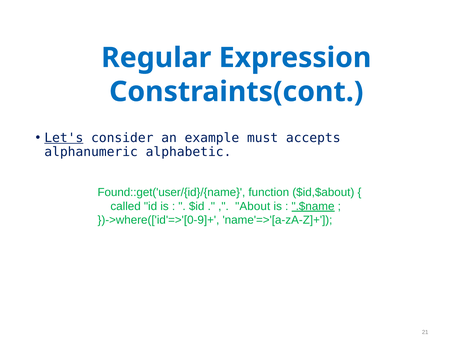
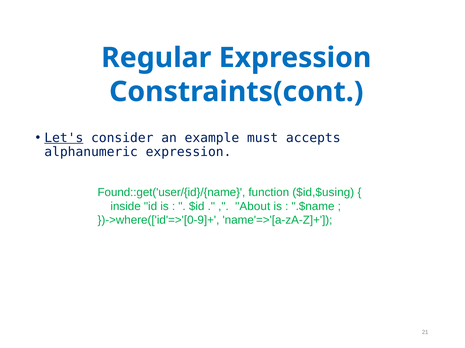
alphanumeric alphabetic: alphabetic -> expression
$id,$about: $id,$about -> $id,$using
called: called -> inside
.$name underline: present -> none
